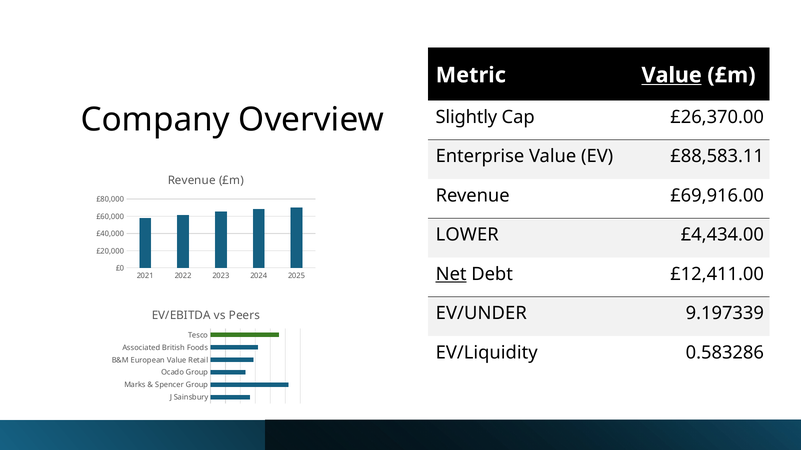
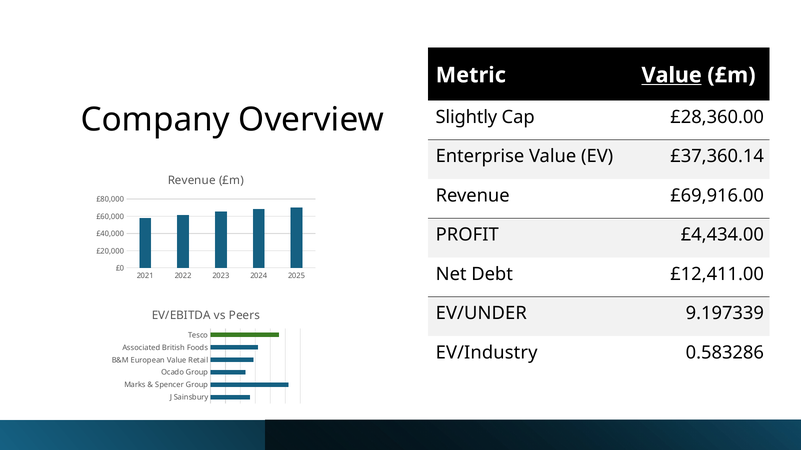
£26,370.00: £26,370.00 -> £28,360.00
£88,583.11: £88,583.11 -> £37,360.14
LOWER: LOWER -> PROFIT
Net underline: present -> none
EV/Liquidity: EV/Liquidity -> EV/Industry
